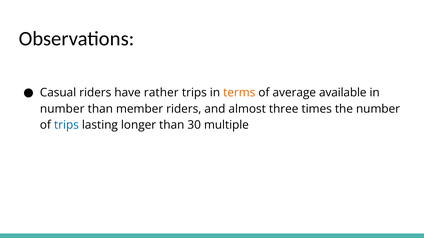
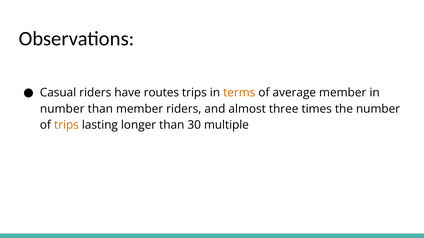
rather: rather -> routes
average available: available -> member
trips at (66, 125) colour: blue -> orange
